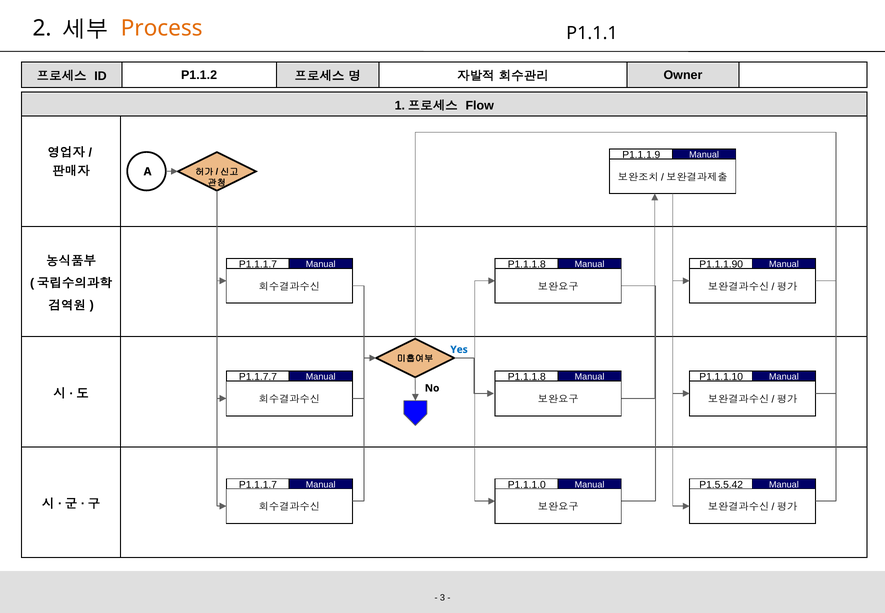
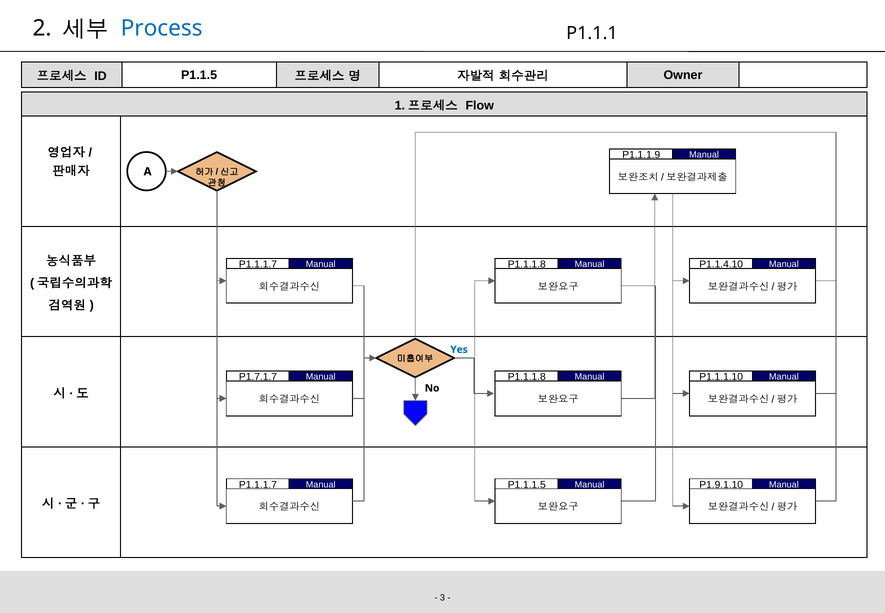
Process colour: orange -> blue
P1.1.2: P1.1.2 -> P1.1.5
P1.1.1.90: P1.1.1.90 -> P1.1.4.10
P1.1.7.7: P1.1.7.7 -> P1.7.1.7
P1.1.1.0: P1.1.1.0 -> P1.1.1.5
P1.5.5.42: P1.5.5.42 -> P1.9.1.10
